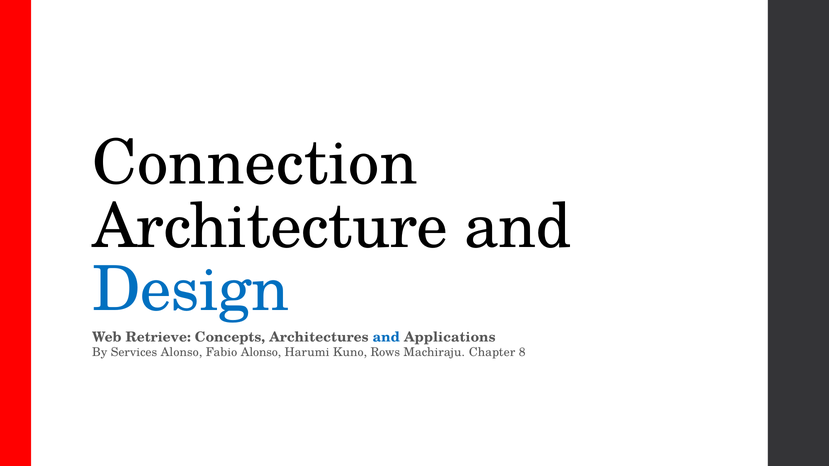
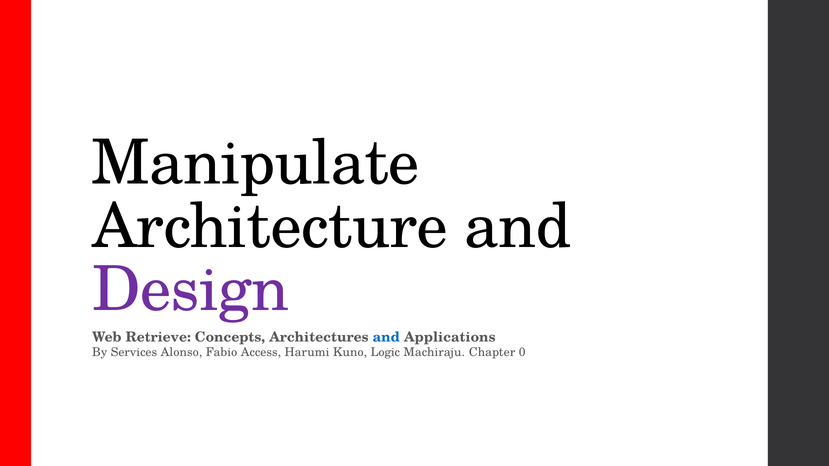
Connection: Connection -> Manipulate
Design colour: blue -> purple
Fabio Alonso: Alonso -> Access
Rows: Rows -> Logic
8: 8 -> 0
